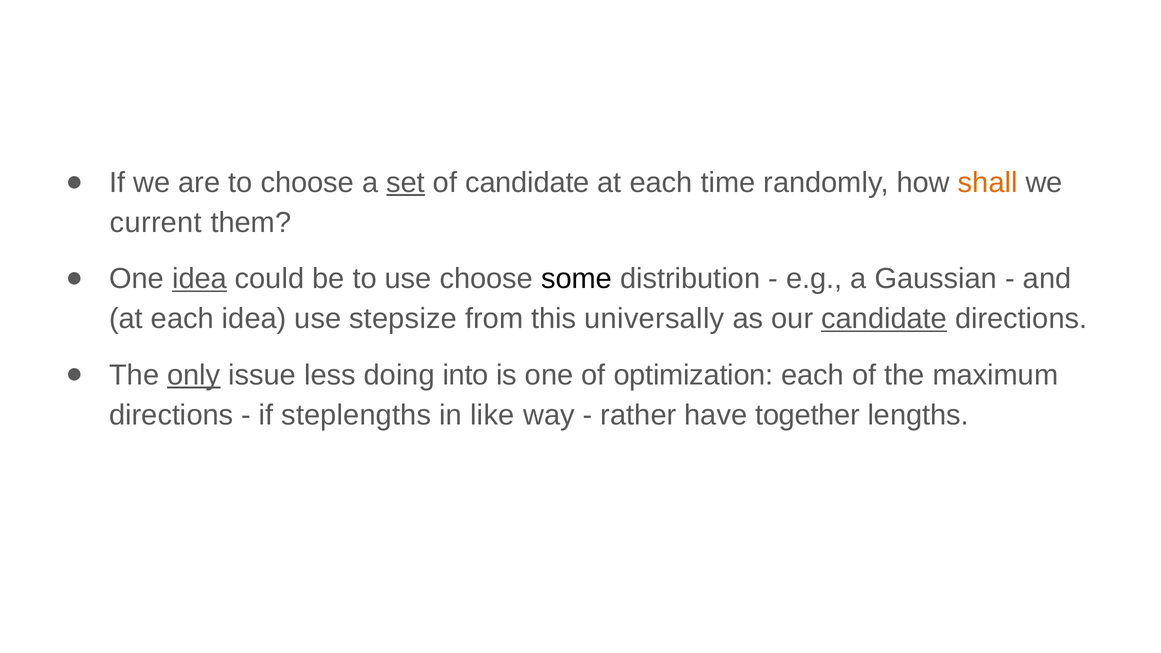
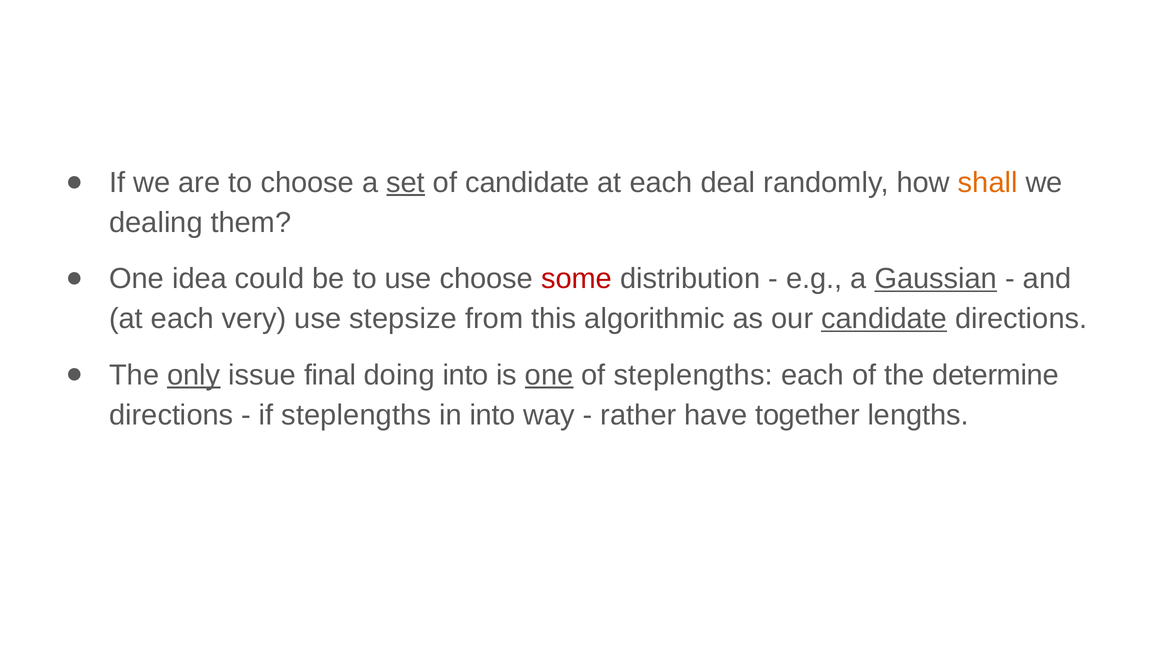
time: time -> deal
current: current -> dealing
idea at (200, 279) underline: present -> none
some colour: black -> red
Gaussian underline: none -> present
each idea: idea -> very
universally: universally -> algorithmic
less: less -> final
one at (549, 375) underline: none -> present
of optimization: optimization -> steplengths
maximum: maximum -> determine
in like: like -> into
